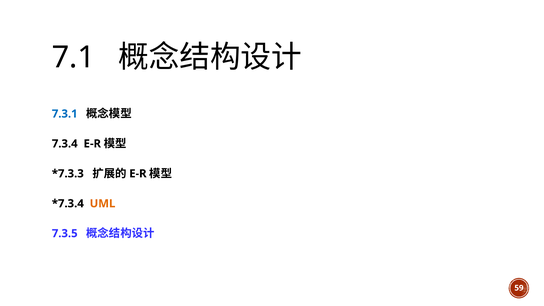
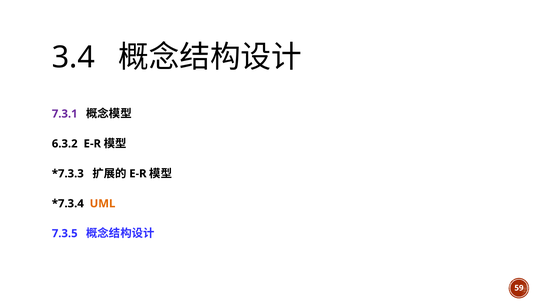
7.1: 7.1 -> 3.4
7.3.1 colour: blue -> purple
7.3.4: 7.3.4 -> 6.3.2
